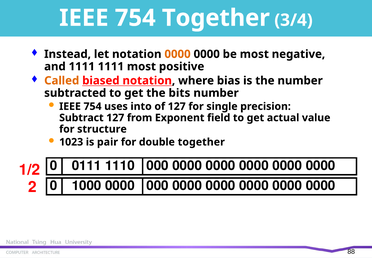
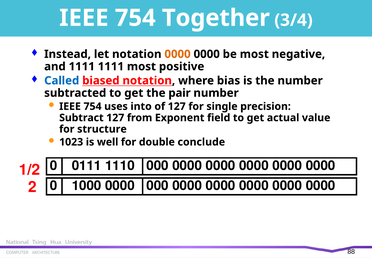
Called colour: orange -> blue
bits: bits -> pair
pair: pair -> well
double together: together -> conclude
